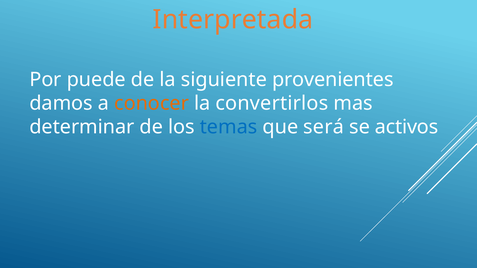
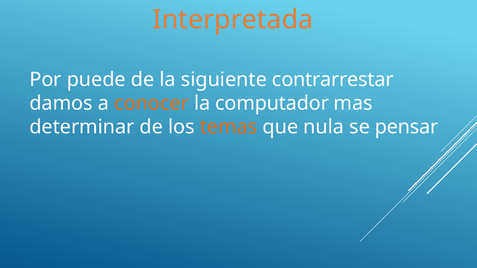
provenientes: provenientes -> contrarrestar
convertirlos: convertirlos -> computador
temas colour: blue -> orange
será: será -> nula
activos: activos -> pensar
